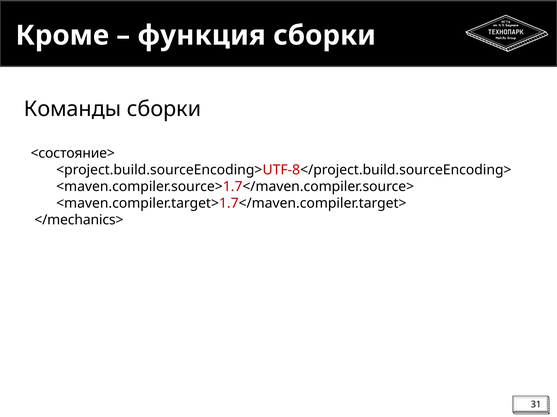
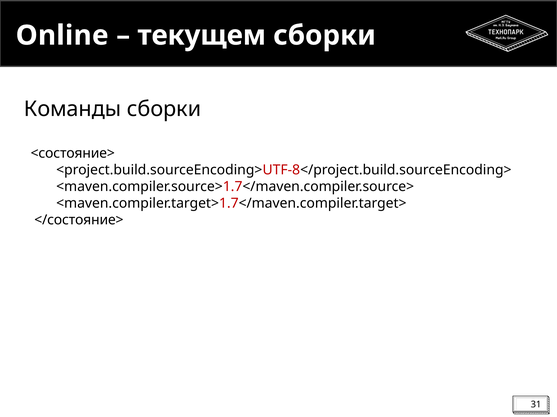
Кроме: Кроме -> Online
функция: функция -> текущем
</mechanics>: </mechanics> -> </состояние>
